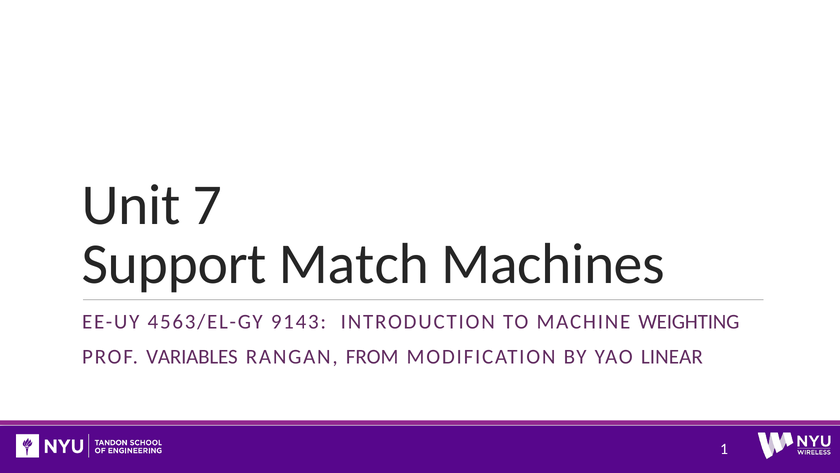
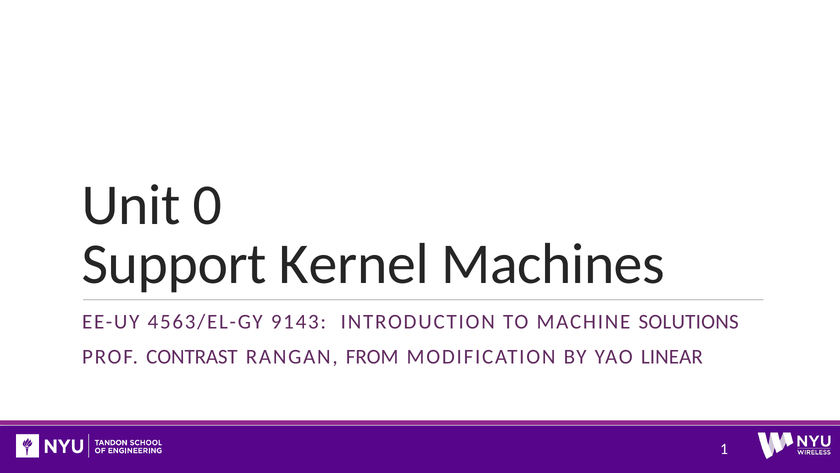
7: 7 -> 0
Match: Match -> Kernel
WEIGHTING: WEIGHTING -> SOLUTIONS
VARIABLES: VARIABLES -> CONTRAST
